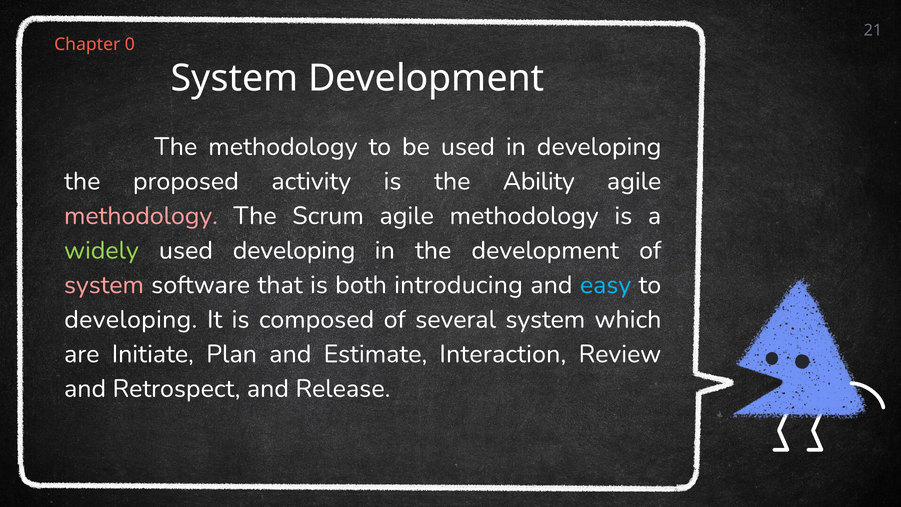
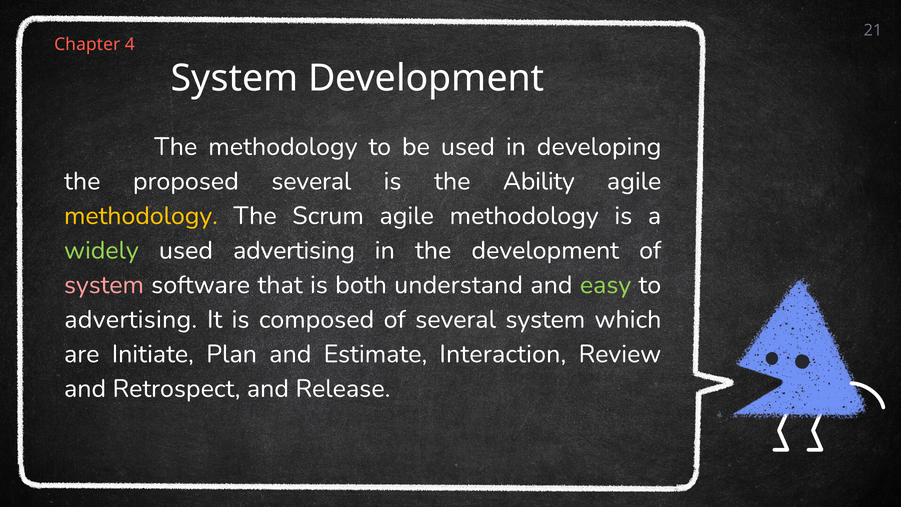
0: 0 -> 4
proposed activity: activity -> several
methodology at (141, 216) colour: pink -> yellow
used developing: developing -> advertising
introducing: introducing -> understand
easy colour: light blue -> light green
developing at (131, 319): developing -> advertising
